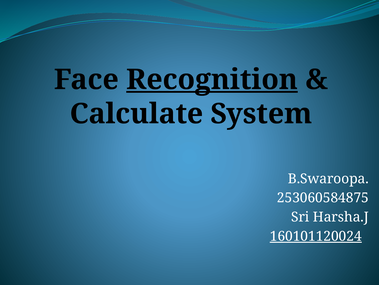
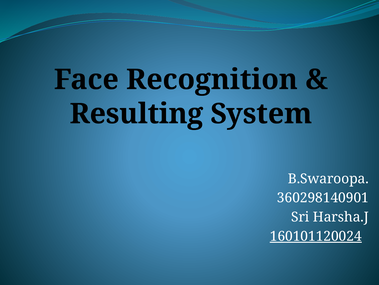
Recognition underline: present -> none
Calculate: Calculate -> Resulting
253060584875: 253060584875 -> 360298140901
